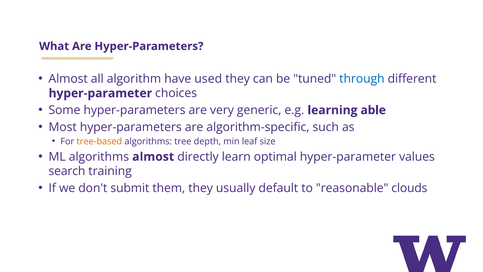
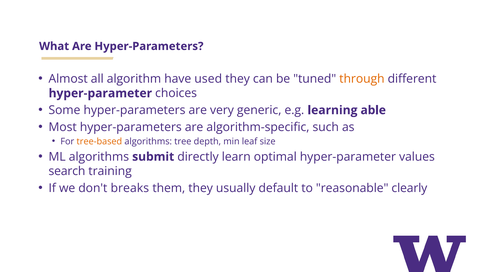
through colour: blue -> orange
algorithms almost: almost -> submit
submit: submit -> breaks
clouds: clouds -> clearly
